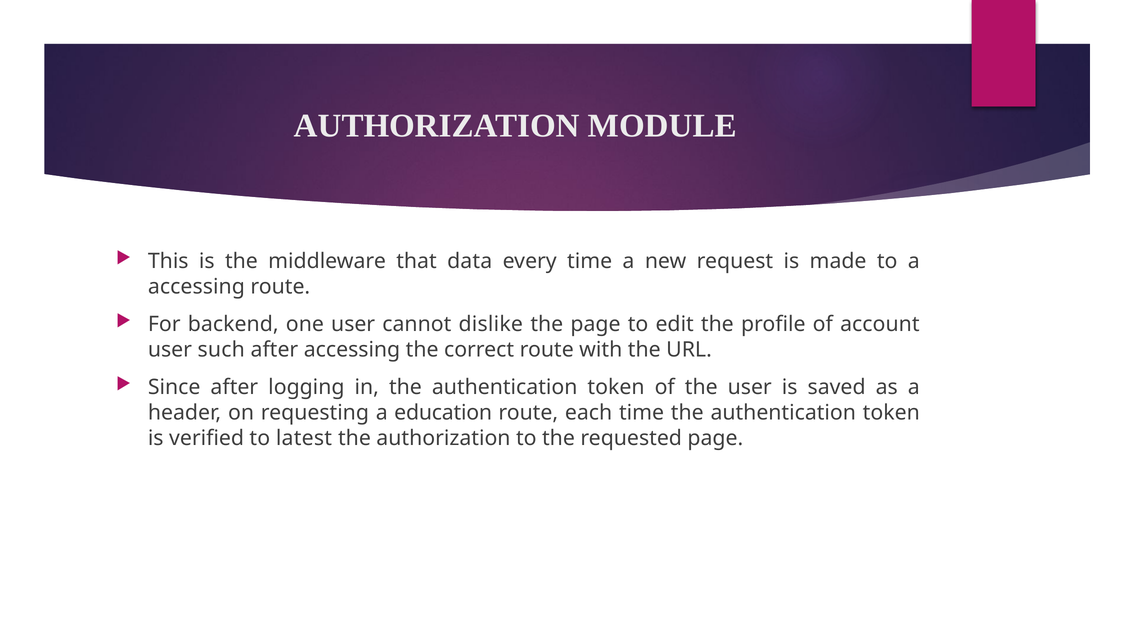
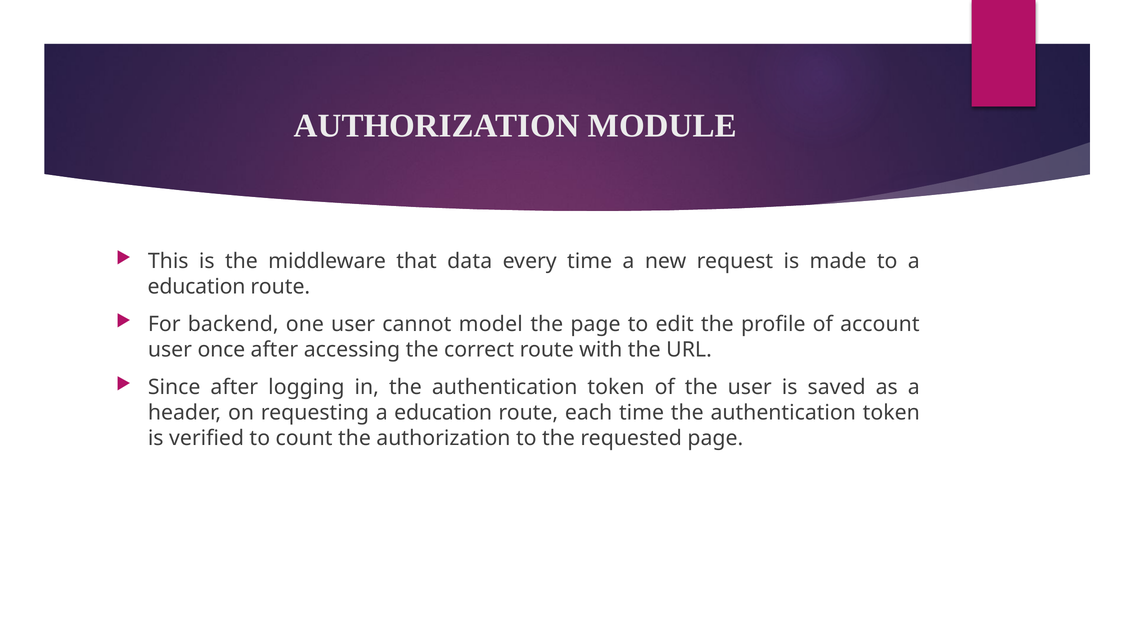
accessing at (196, 286): accessing -> education
dislike: dislike -> model
such: such -> once
latest: latest -> count
